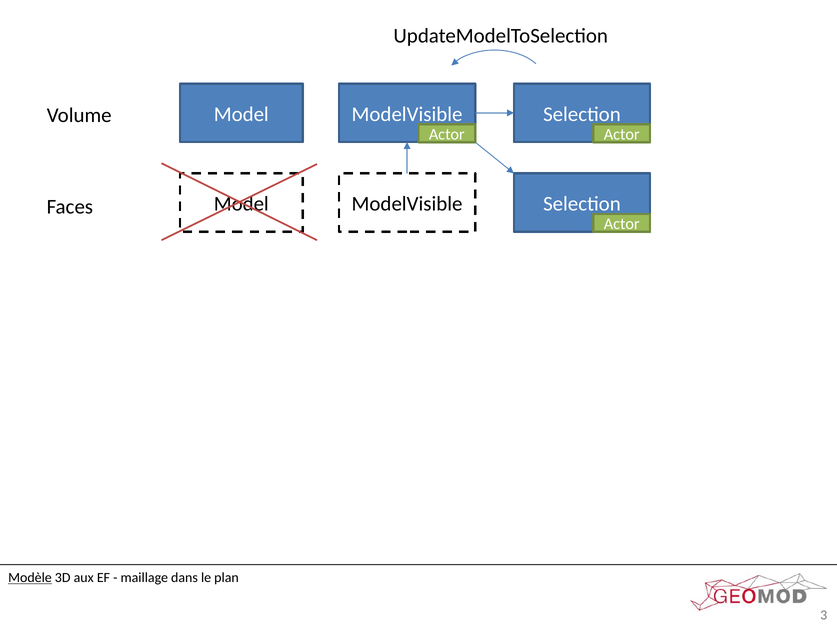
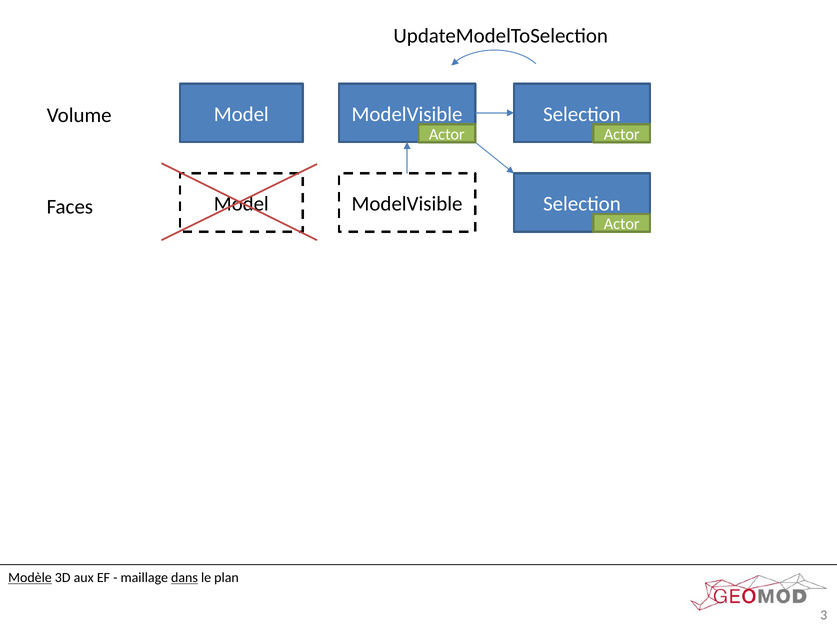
dans underline: none -> present
